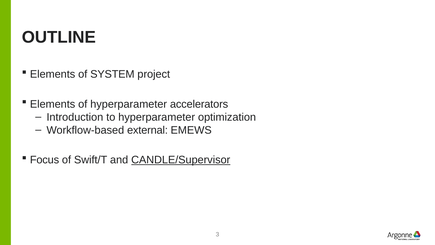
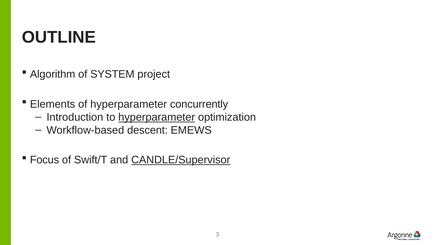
Elements at (53, 74): Elements -> Algorithm
accelerators: accelerators -> concurrently
hyperparameter at (157, 117) underline: none -> present
external: external -> descent
